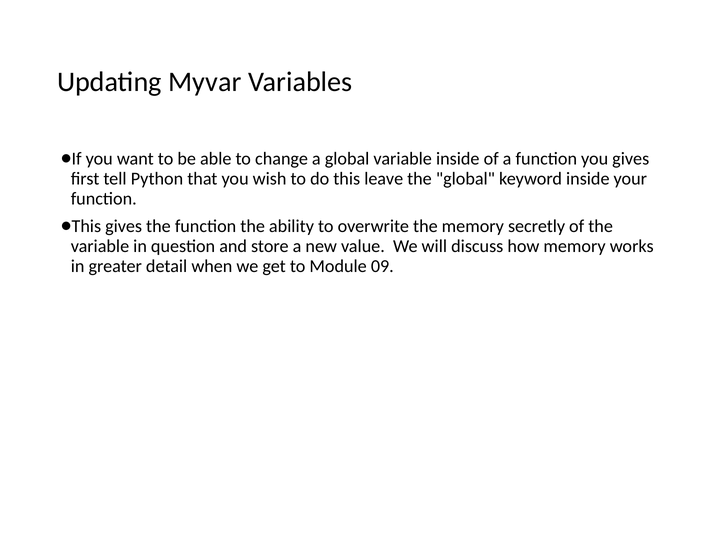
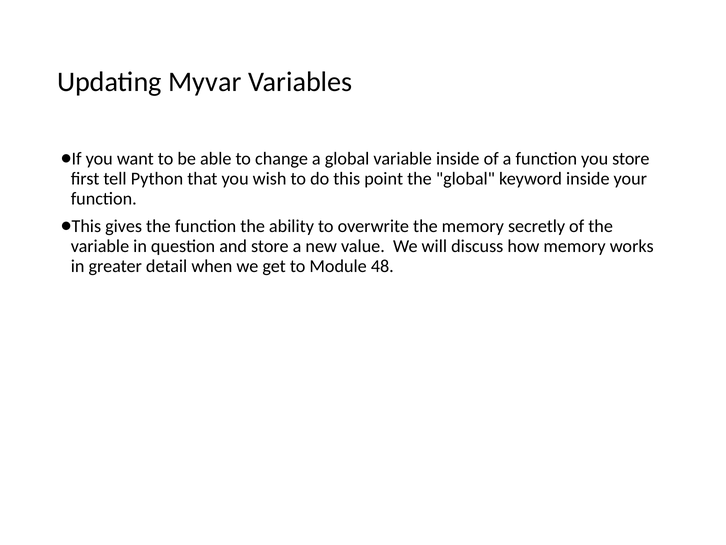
you gives: gives -> store
leave: leave -> point
09: 09 -> 48
